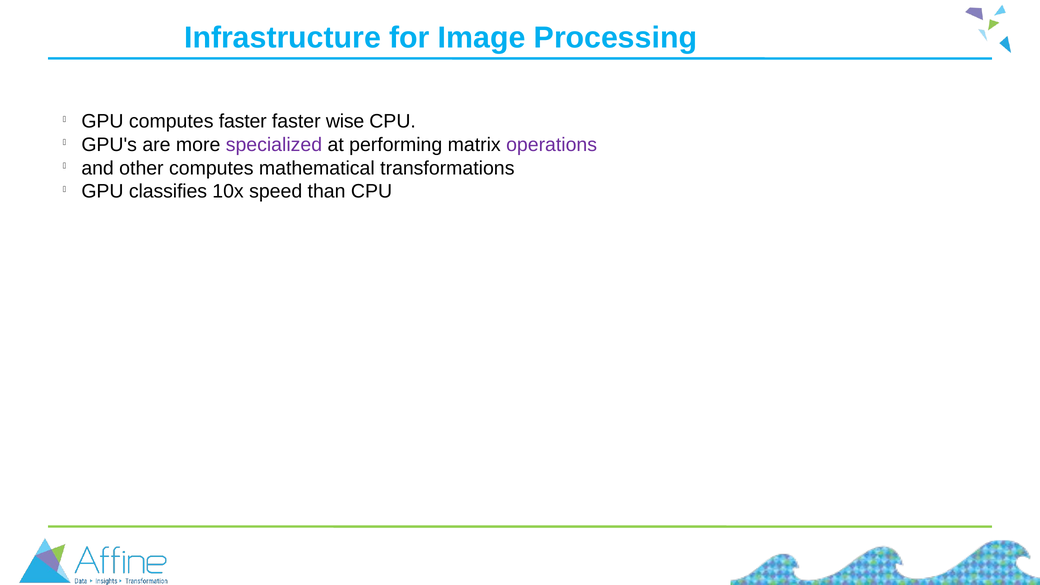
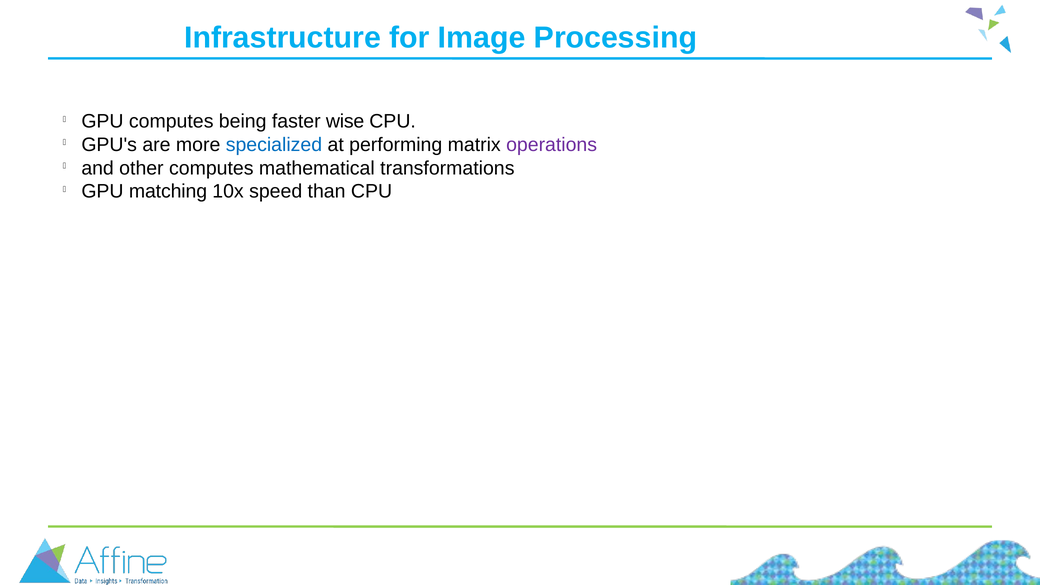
computes faster: faster -> being
specialized colour: purple -> blue
classifies: classifies -> matching
